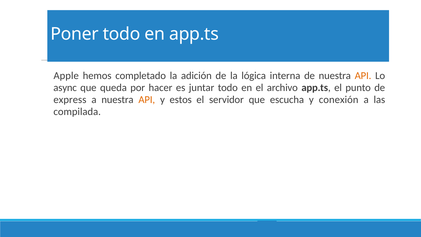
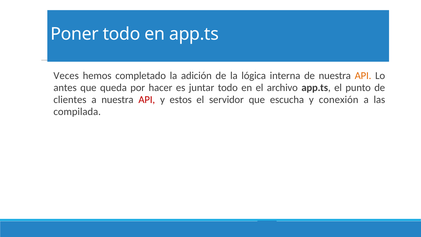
Apple: Apple -> Veces
async: async -> antes
express: express -> clientes
API at (147, 100) colour: orange -> red
